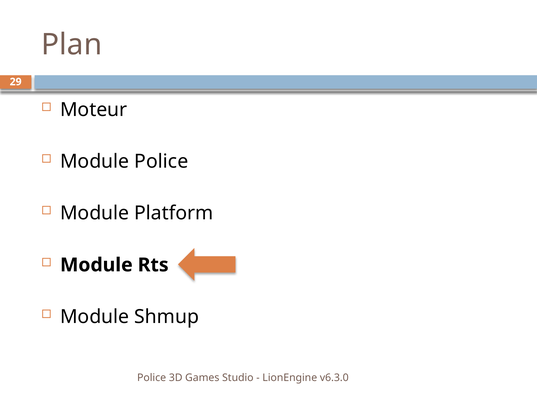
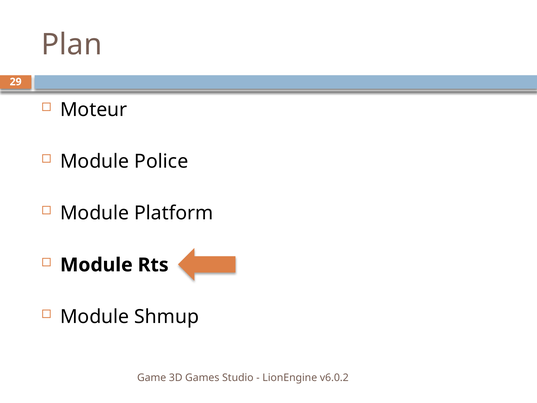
Police at (152, 378): Police -> Game
v6.3.0: v6.3.0 -> v6.0.2
